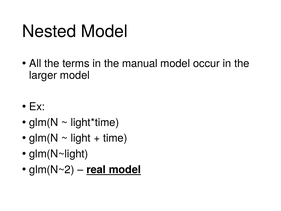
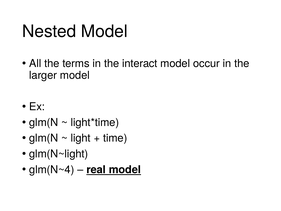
manual: manual -> interact
glm(N~2: glm(N~2 -> glm(N~4
